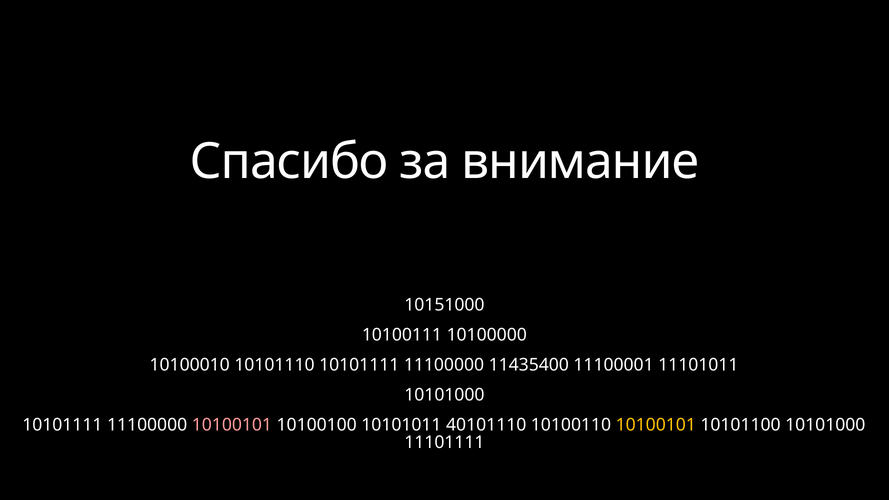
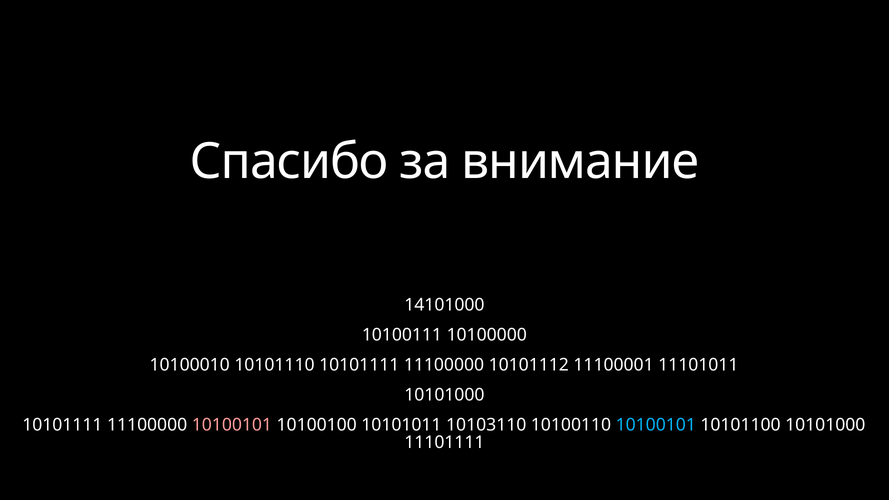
10151000: 10151000 -> 14101000
11435400: 11435400 -> 10101112
40101110: 40101110 -> 10103110
10100101 at (656, 425) colour: yellow -> light blue
